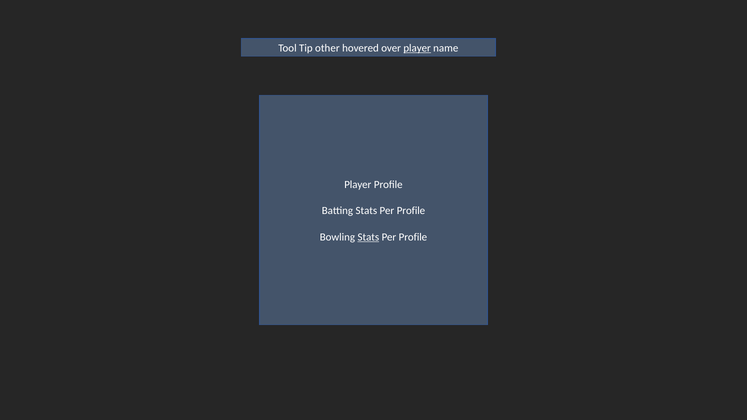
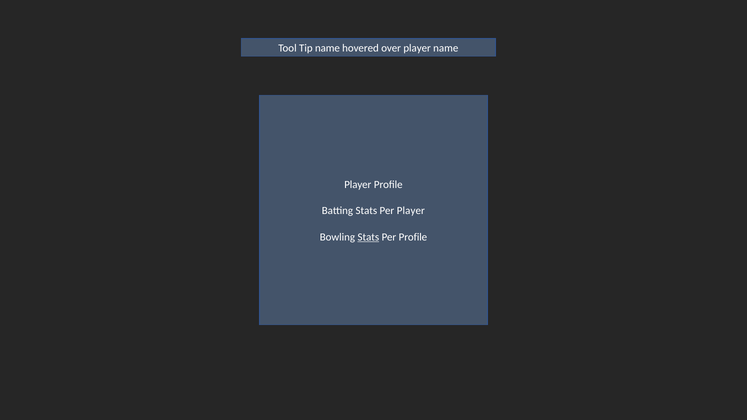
Tip other: other -> name
player at (417, 48) underline: present -> none
Batting Stats Per Profile: Profile -> Player
